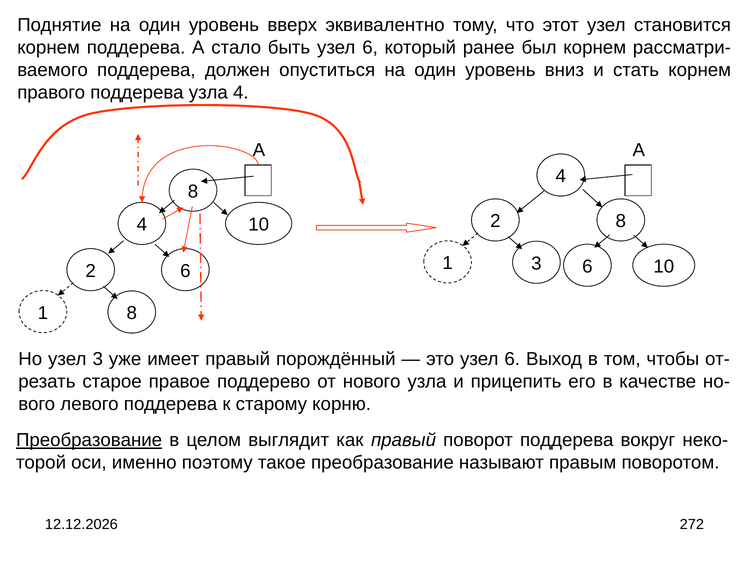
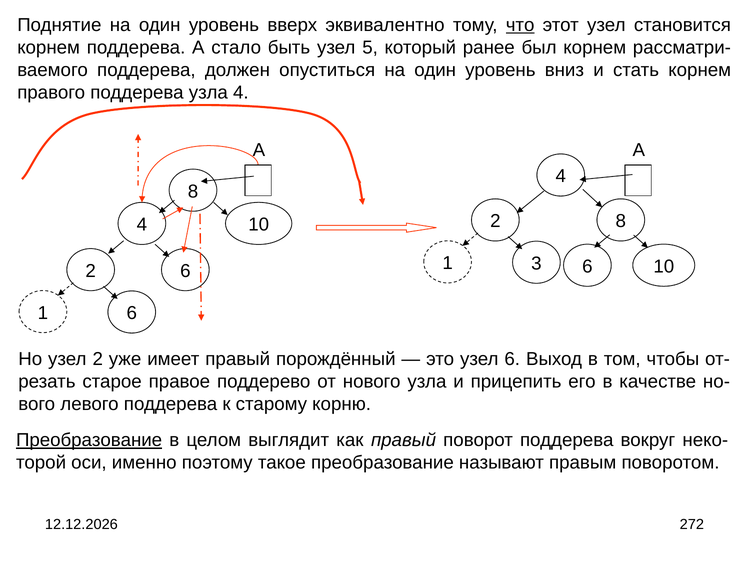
что underline: none -> present
быть узел 6: 6 -> 5
1 8: 8 -> 6
узел 3: 3 -> 2
